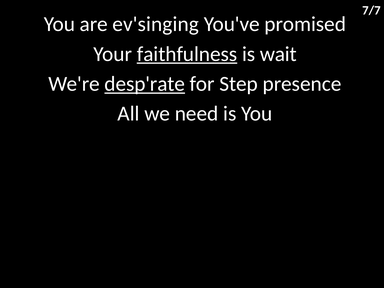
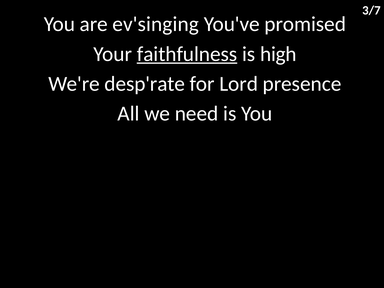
7/7: 7/7 -> 3/7
wait: wait -> high
desp'rate underline: present -> none
Step: Step -> Lord
